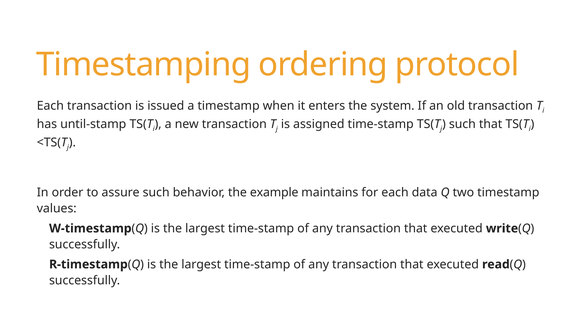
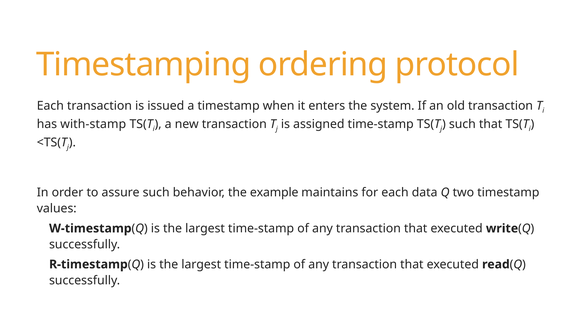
until-stamp: until-stamp -> with-stamp
